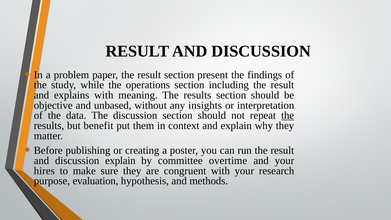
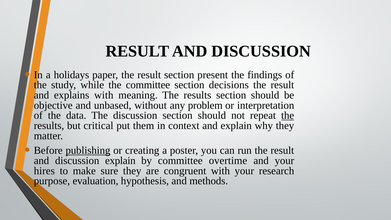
problem: problem -> holidays
the operations: operations -> committee
including: including -> decisions
insights: insights -> problem
benefit: benefit -> critical
publishing underline: none -> present
